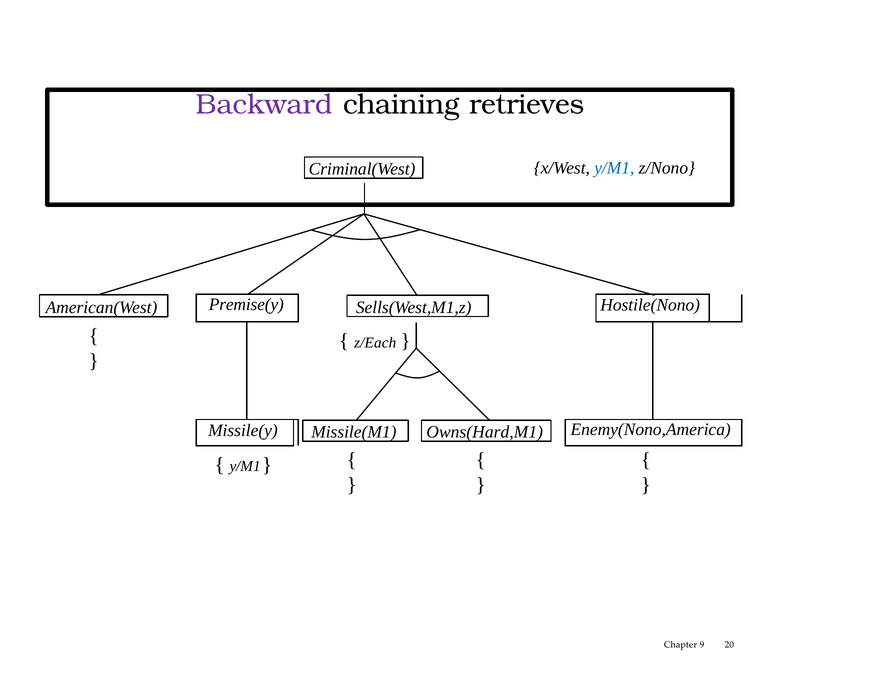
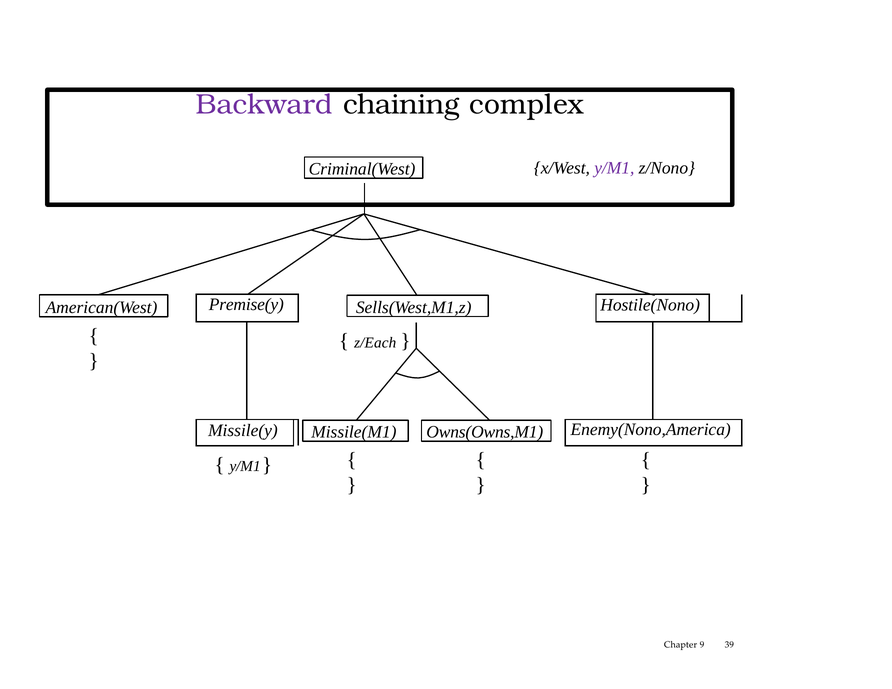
retrieves: retrieves -> complex
y/M1 at (614, 168) colour: blue -> purple
Owns(Hard,M1: Owns(Hard,M1 -> Owns(Owns,M1
20: 20 -> 39
